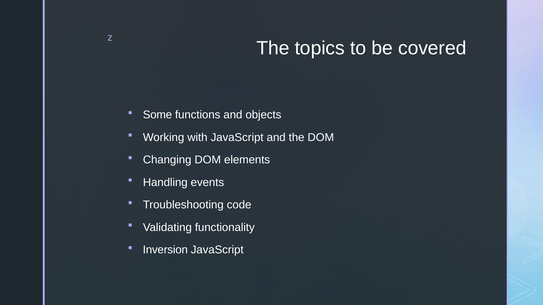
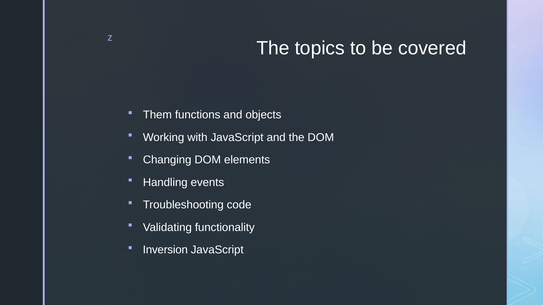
Some: Some -> Them
